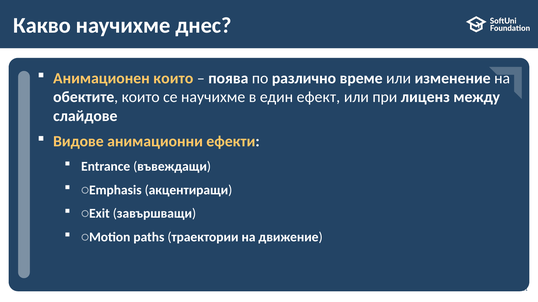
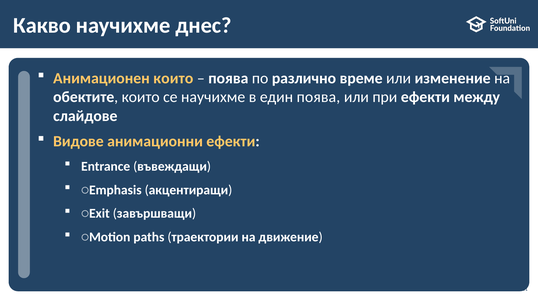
един ефект: ефект -> поява
при лиценз: лиценз -> ефекти
